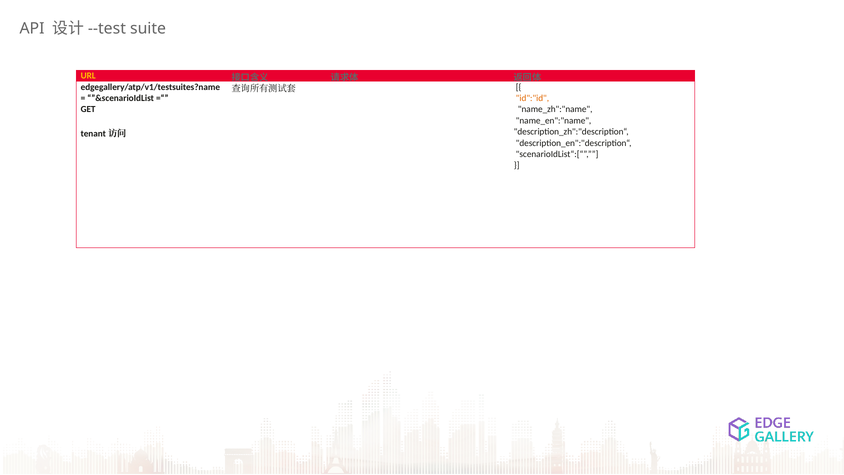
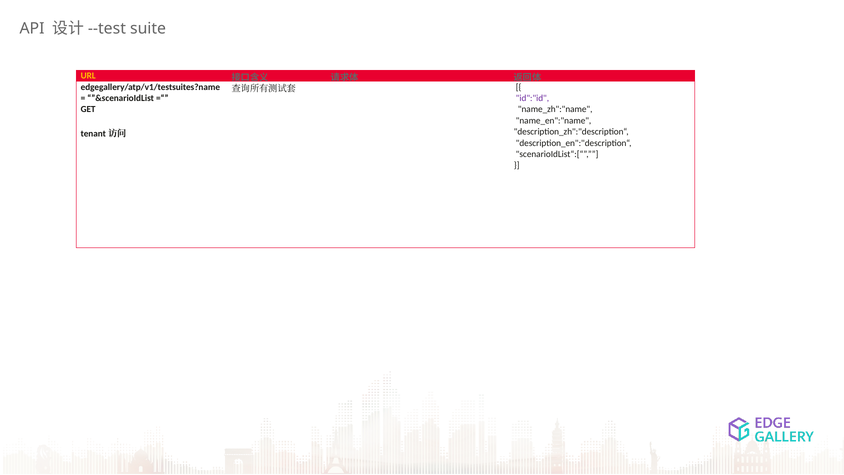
id":"id colour: orange -> purple
